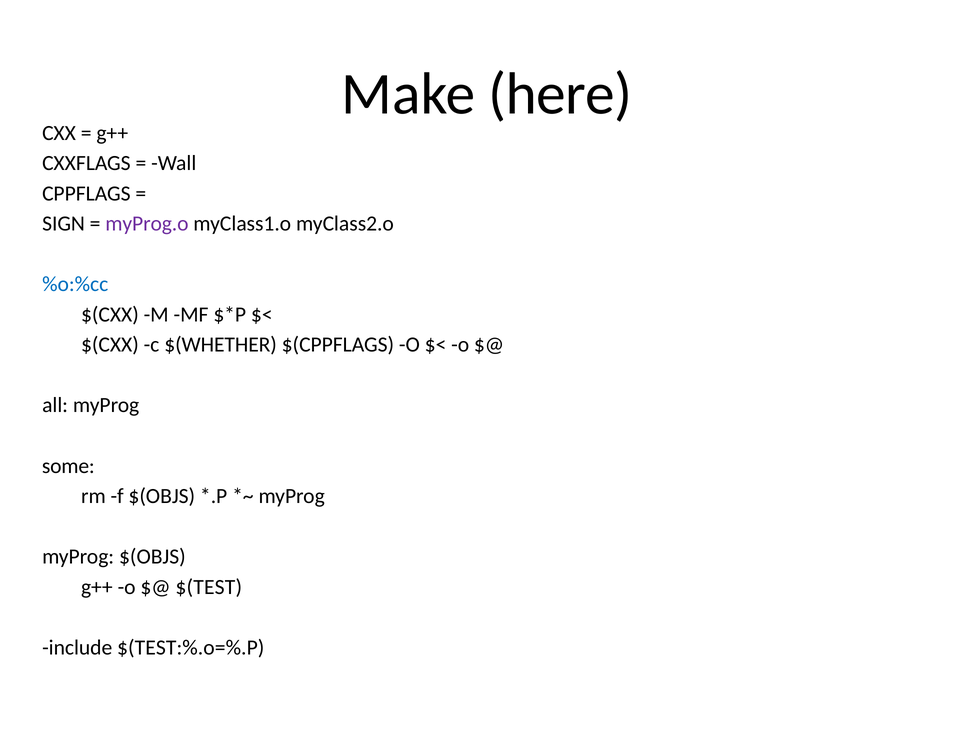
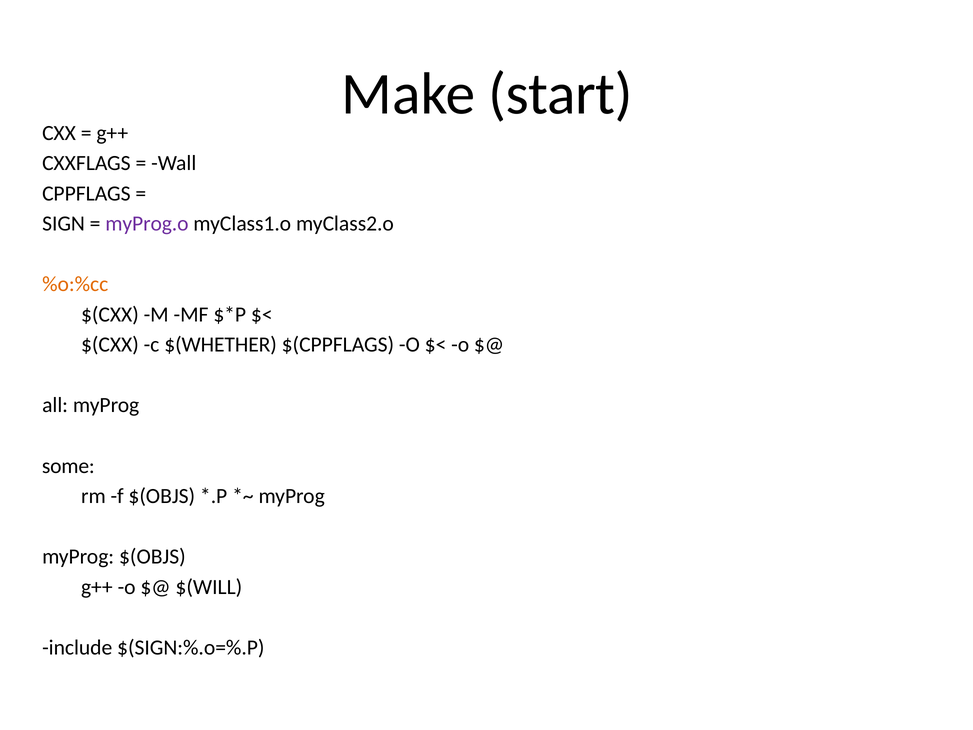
here: here -> start
%o:%cc colour: blue -> orange
$(TEST: $(TEST -> $(WILL
$(TEST:%.o=%.P: $(TEST:%.o=%.P -> $(SIGN:%.o=%.P
